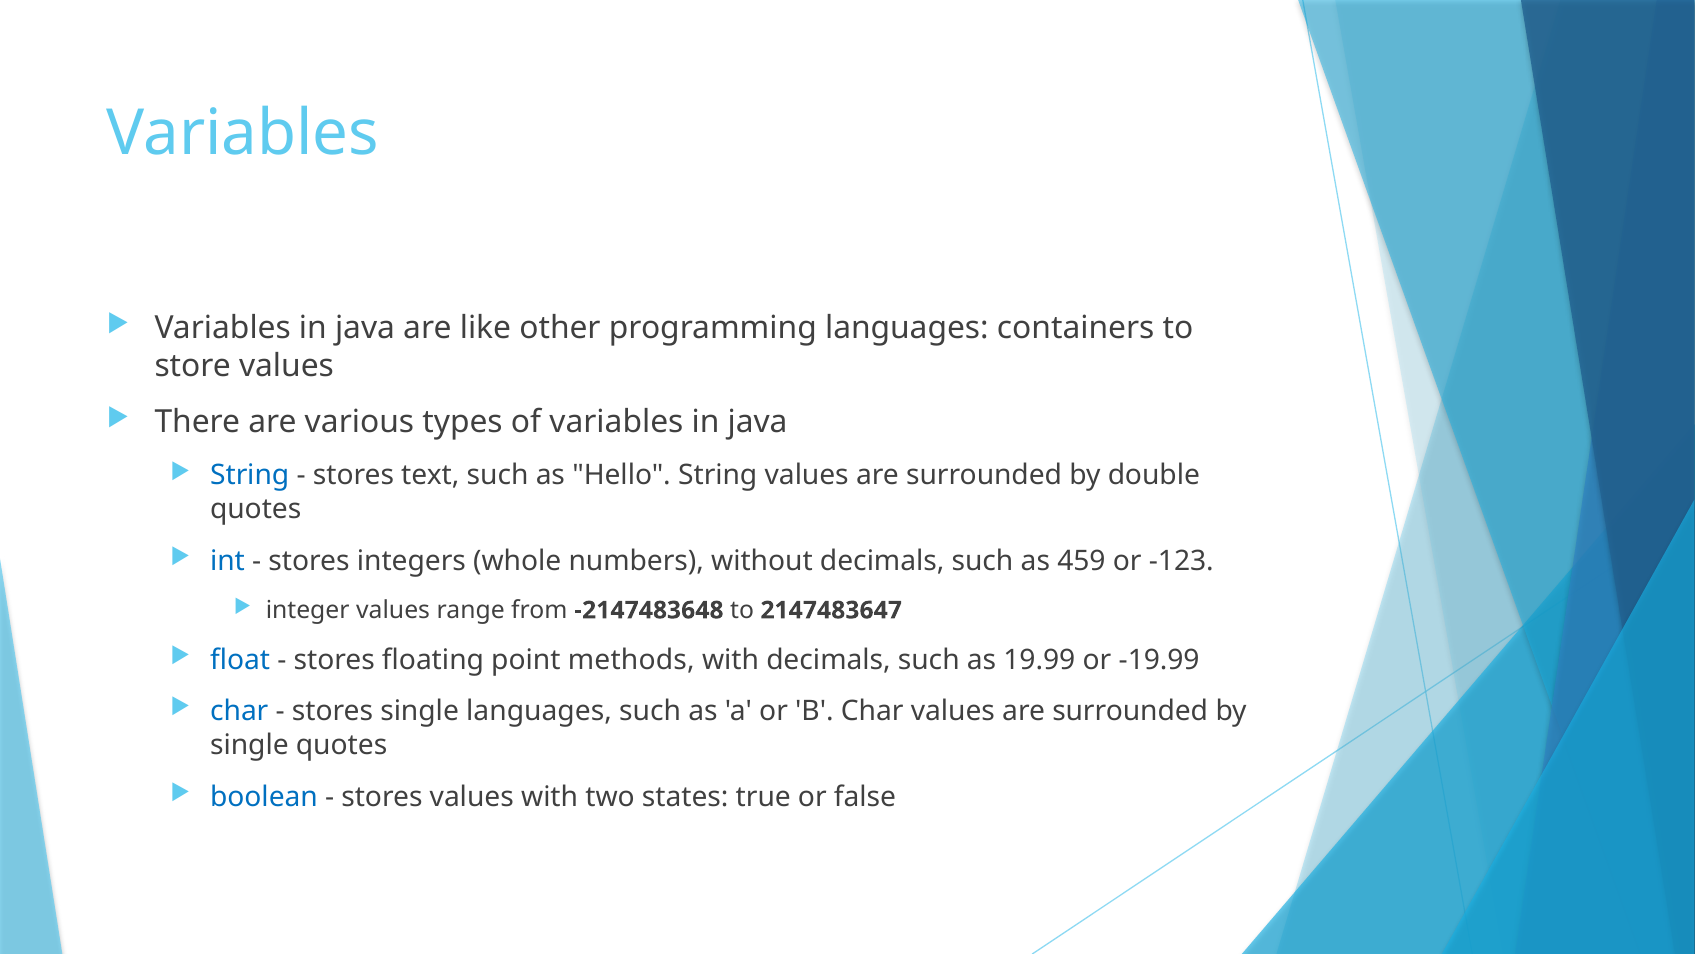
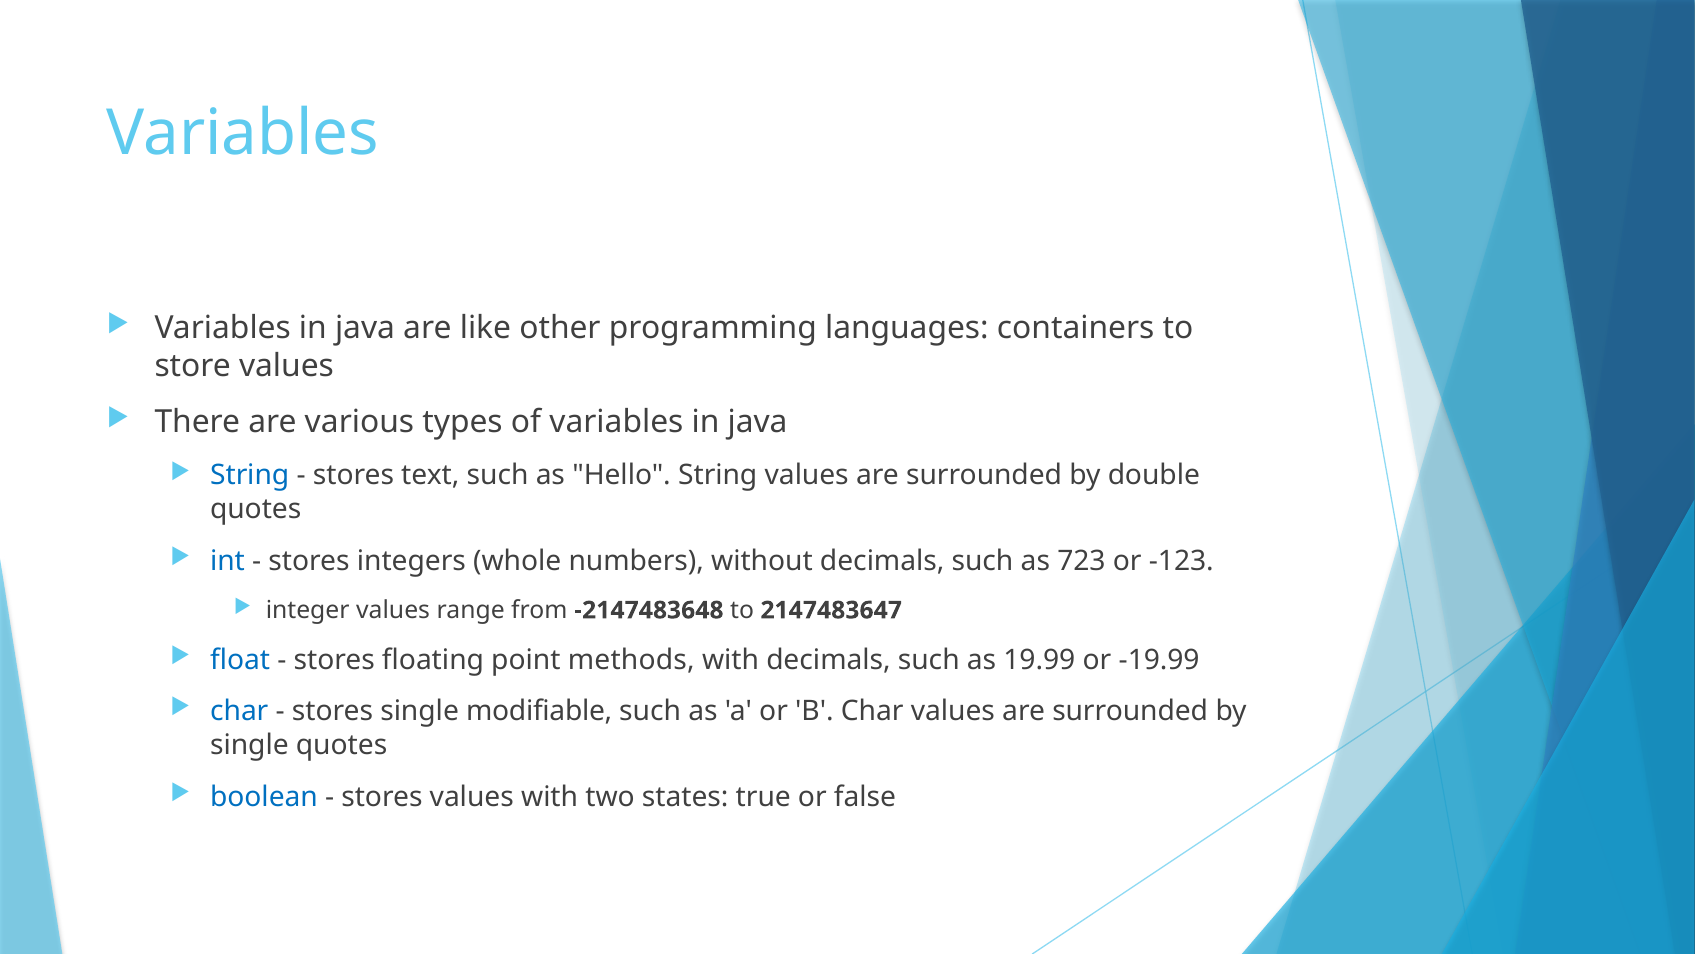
459: 459 -> 723
single languages: languages -> modifiable
